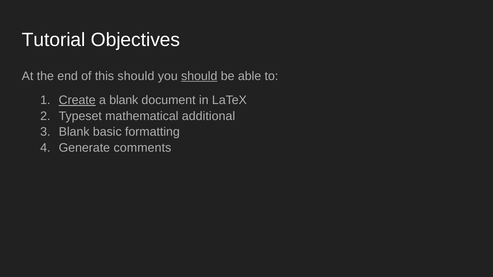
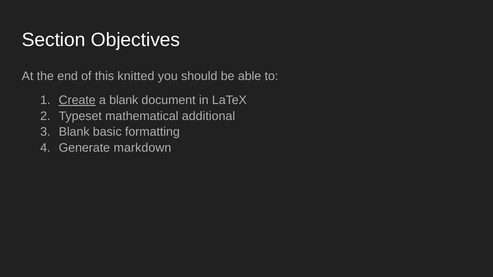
Tutorial: Tutorial -> Section
this should: should -> knitted
should at (199, 76) underline: present -> none
comments: comments -> markdown
